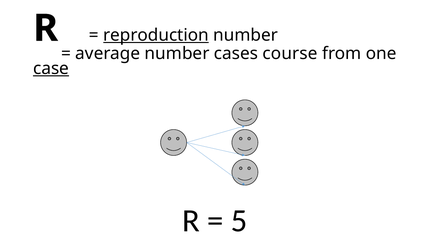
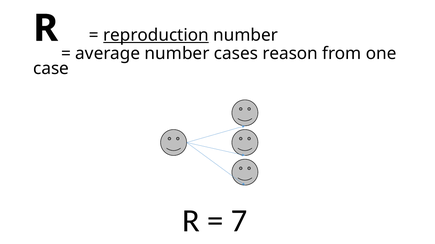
course: course -> reason
case underline: present -> none
5: 5 -> 7
